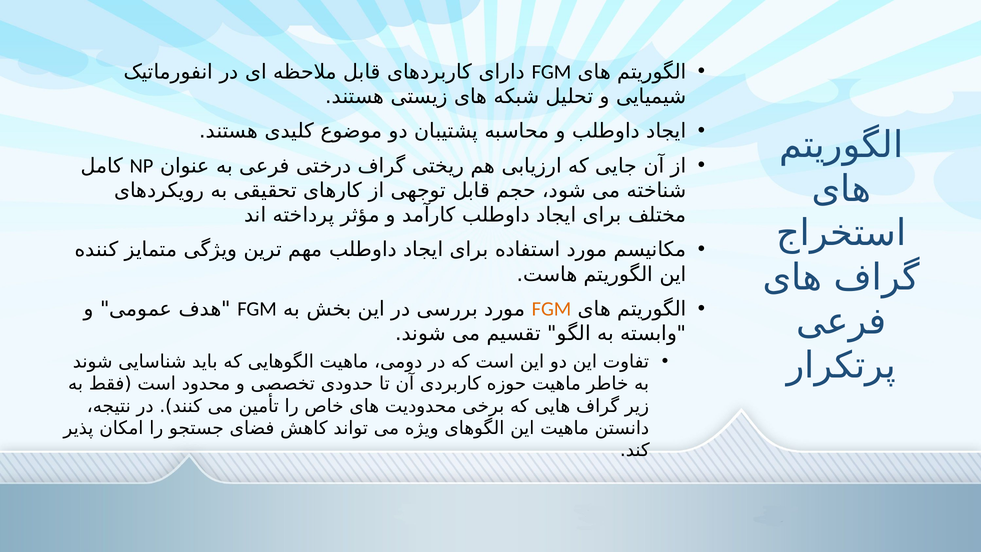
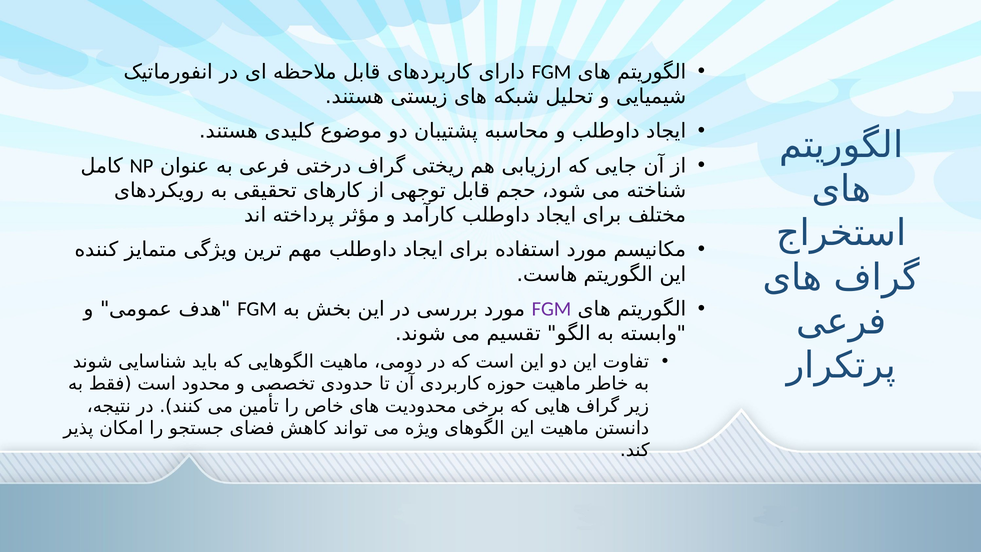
FGM at (551, 309) colour: orange -> purple
